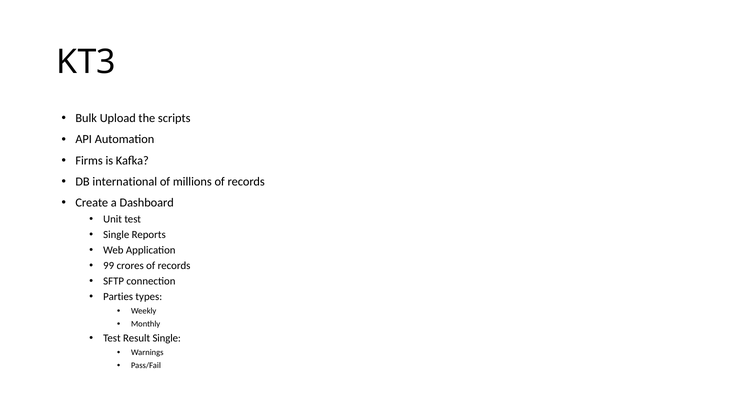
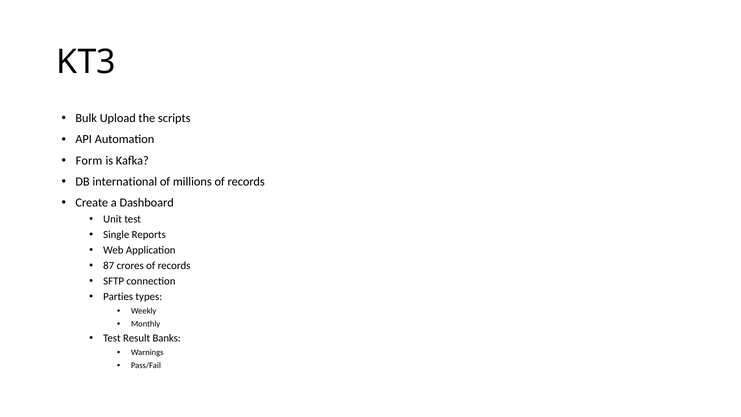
Firms: Firms -> Form
99: 99 -> 87
Result Single: Single -> Banks
